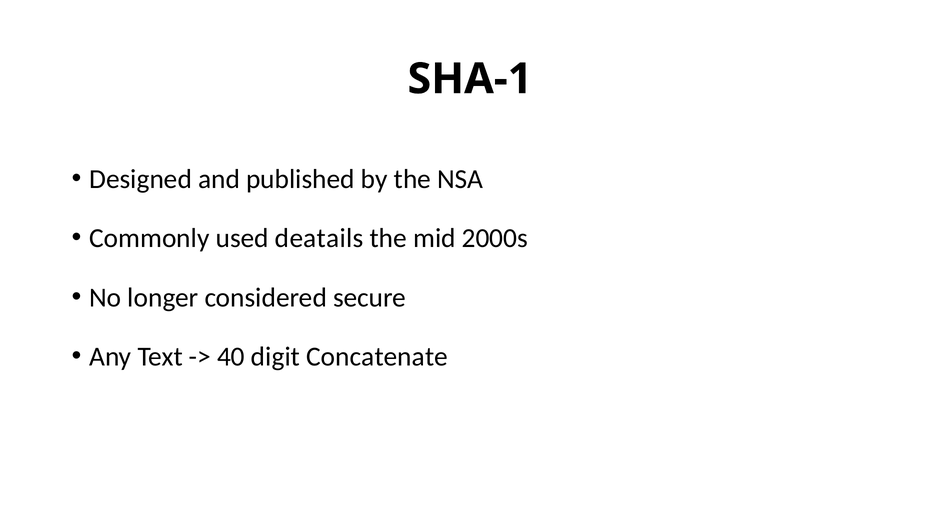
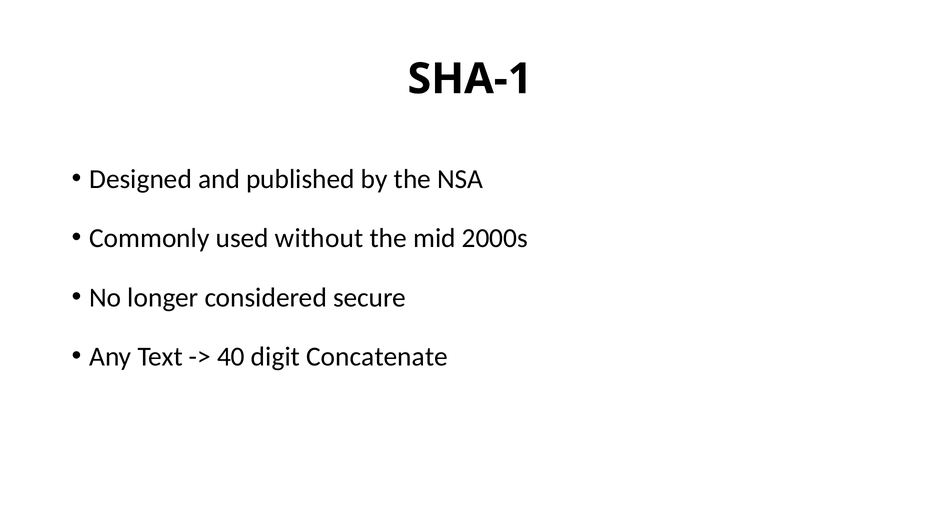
deatails: deatails -> without
